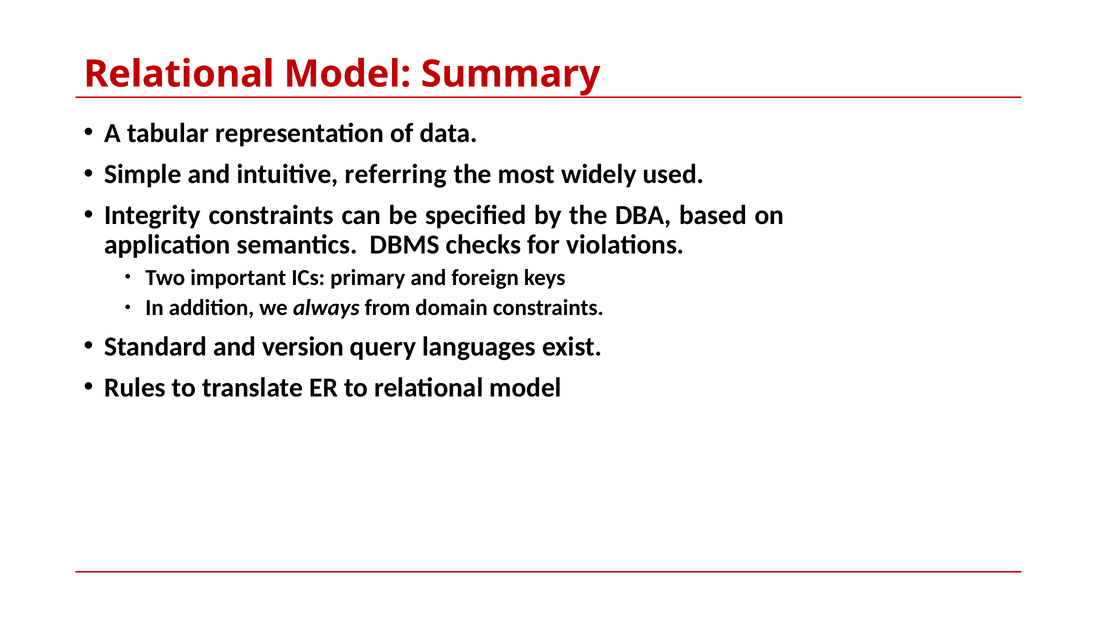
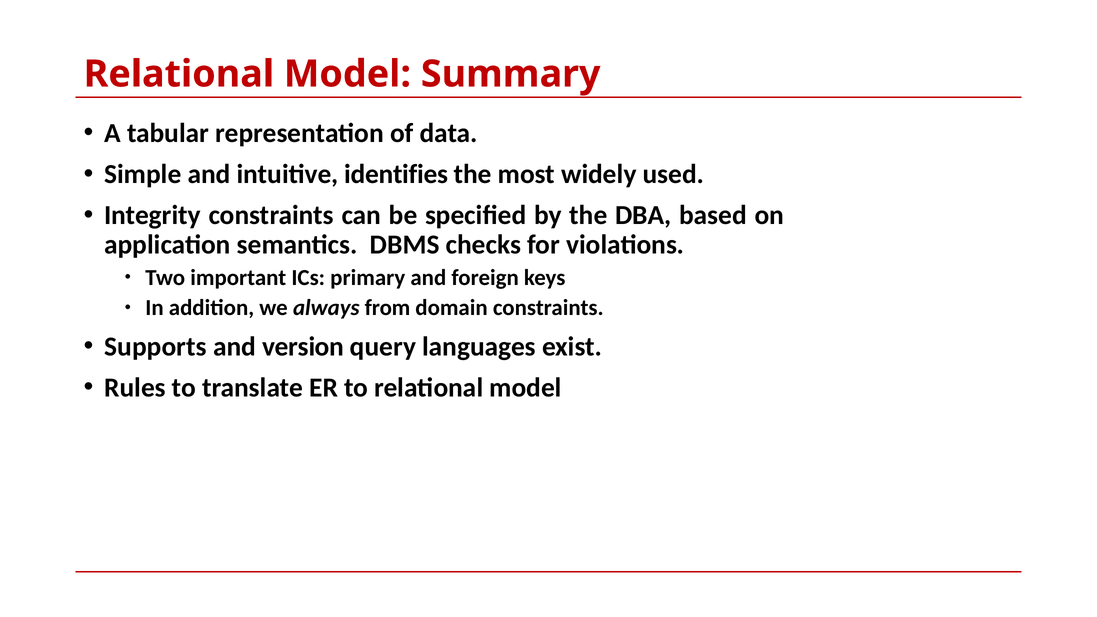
referring: referring -> identifies
Standard: Standard -> Supports
